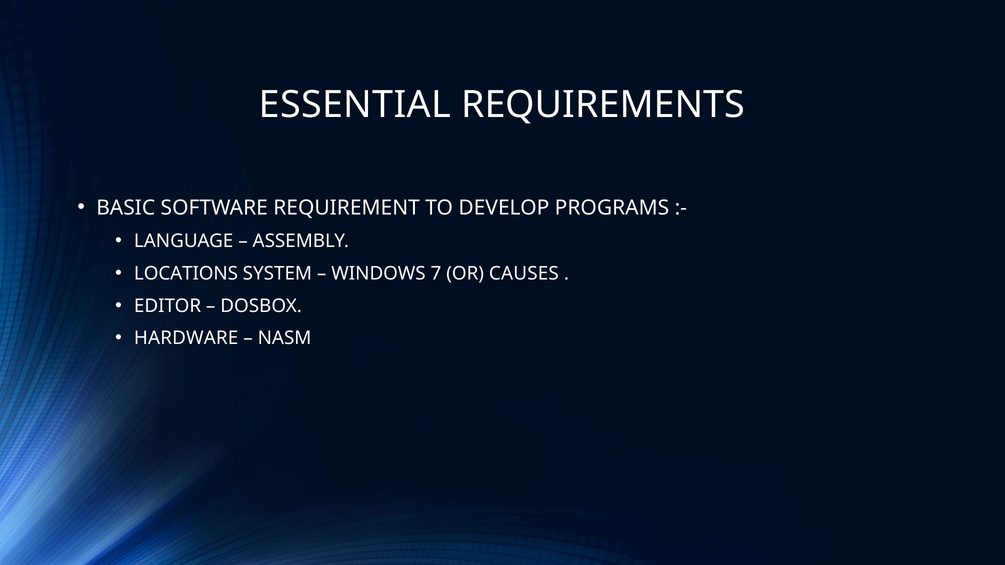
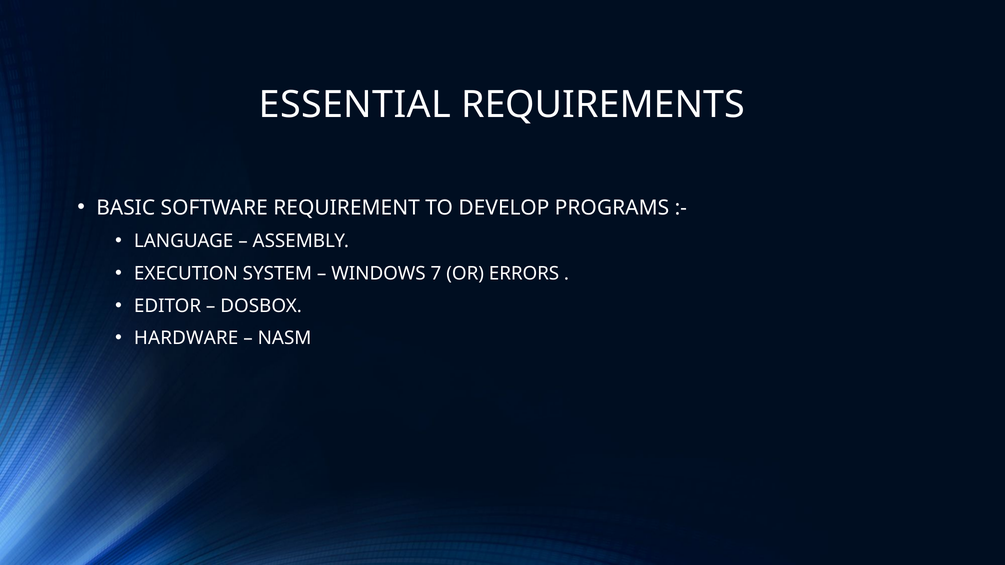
LOCATIONS: LOCATIONS -> EXECUTION
CAUSES: CAUSES -> ERRORS
